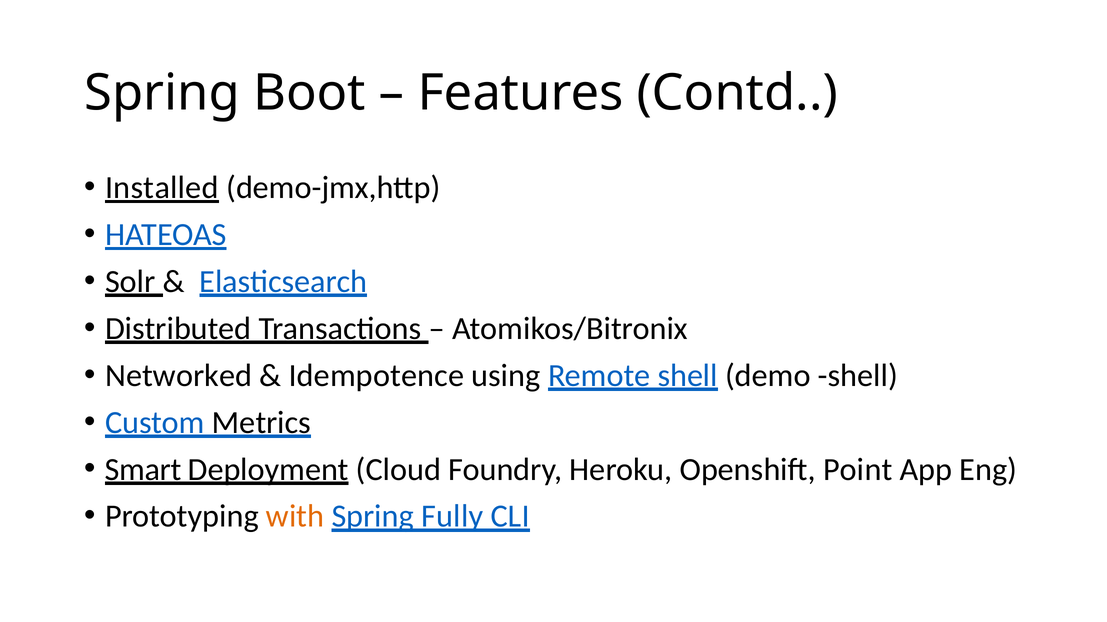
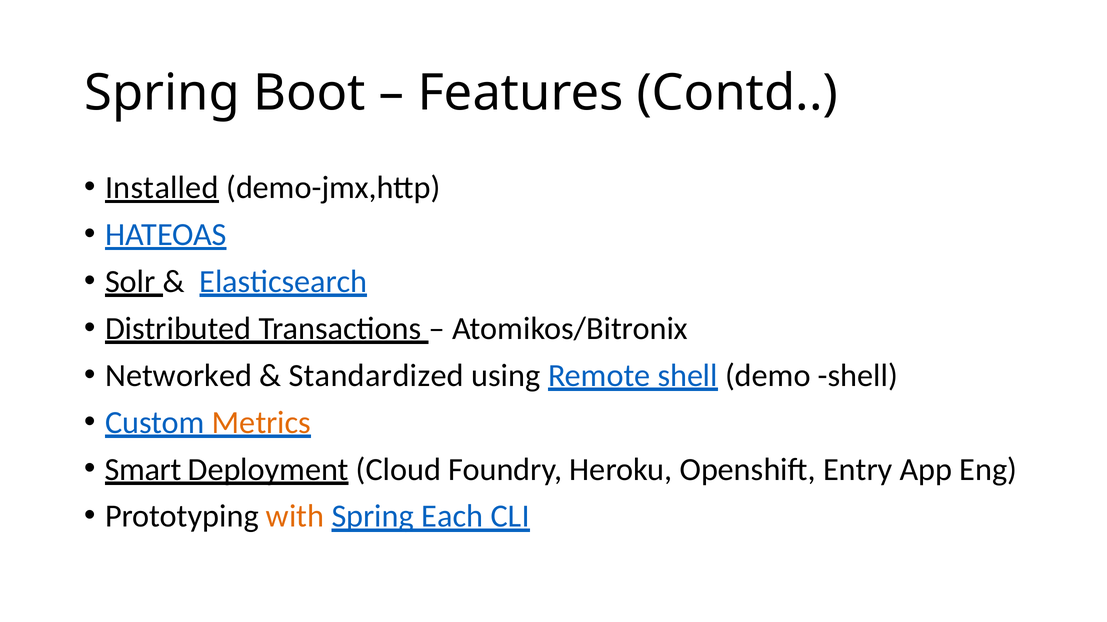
Idempotence: Idempotence -> Standardized
Metrics colour: black -> orange
Point: Point -> Entry
Fully: Fully -> Each
